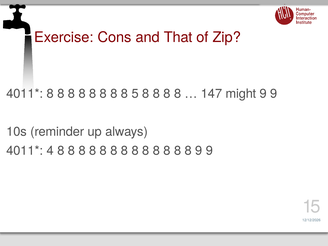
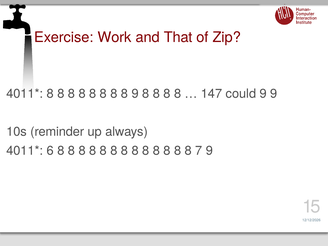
Cons: Cons -> Work
8 5: 5 -> 9
might: might -> could
4: 4 -> 6
8 9: 9 -> 7
